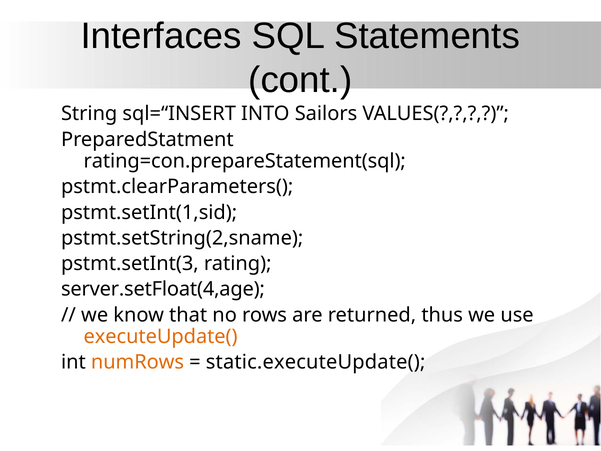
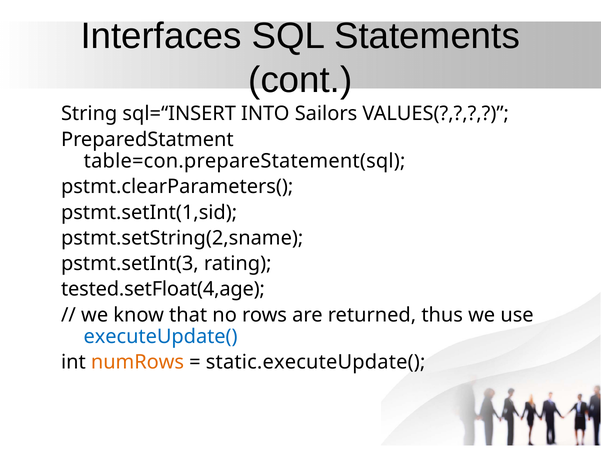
rating=con.prepareStatement(sql: rating=con.prepareStatement(sql -> table=con.prepareStatement(sql
server.setFloat(4,age: server.setFloat(4,age -> tested.setFloat(4,age
executeUpdate( colour: orange -> blue
